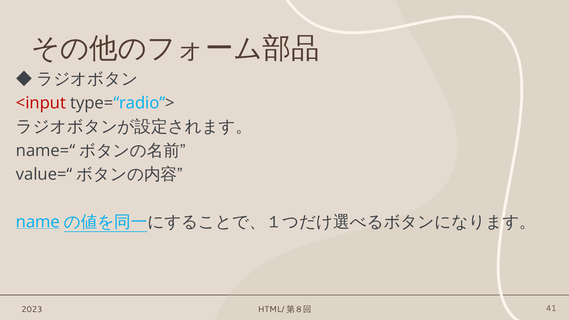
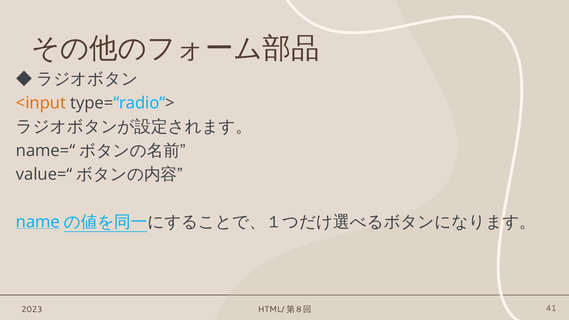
<input colour: red -> orange
